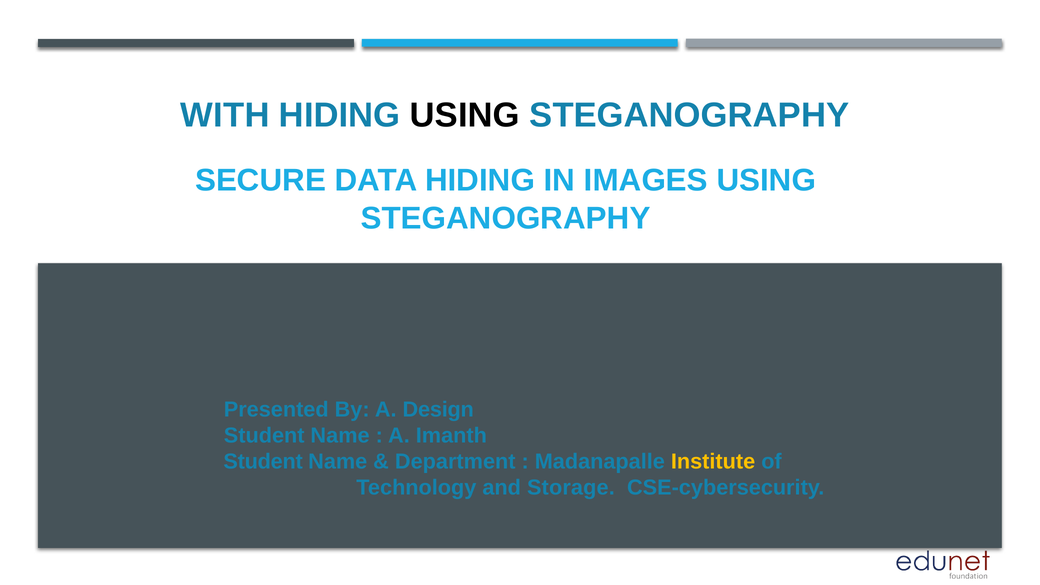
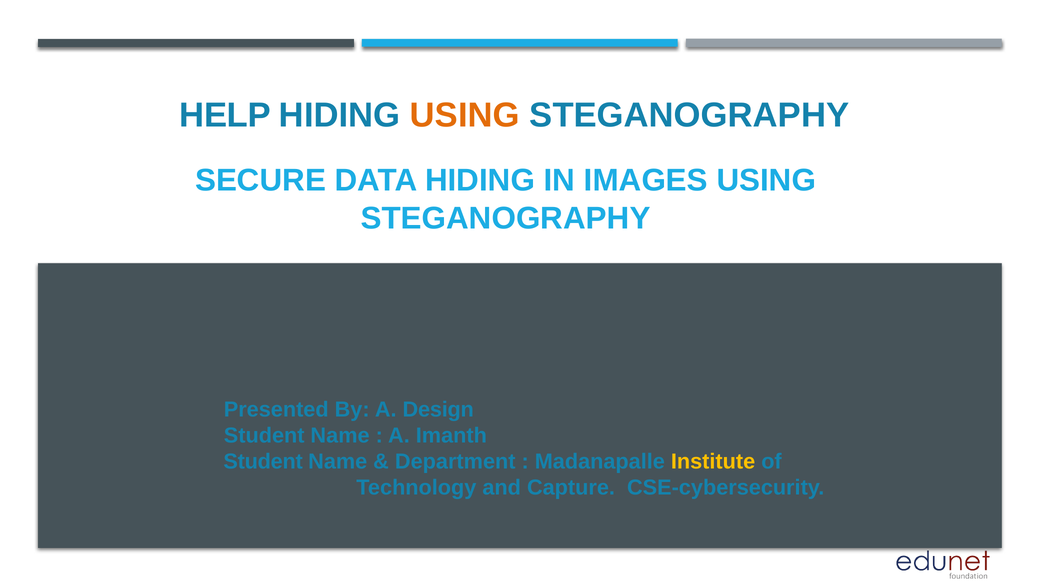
WITH: WITH -> HELP
USING at (465, 115) colour: black -> orange
Storage: Storage -> Capture
